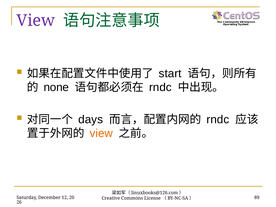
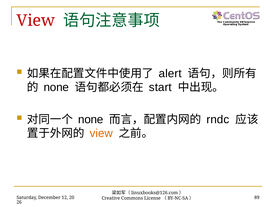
View at (36, 21) colour: purple -> red
start: start -> alert
rndc at (160, 87): rndc -> start
days at (91, 119): days -> none
